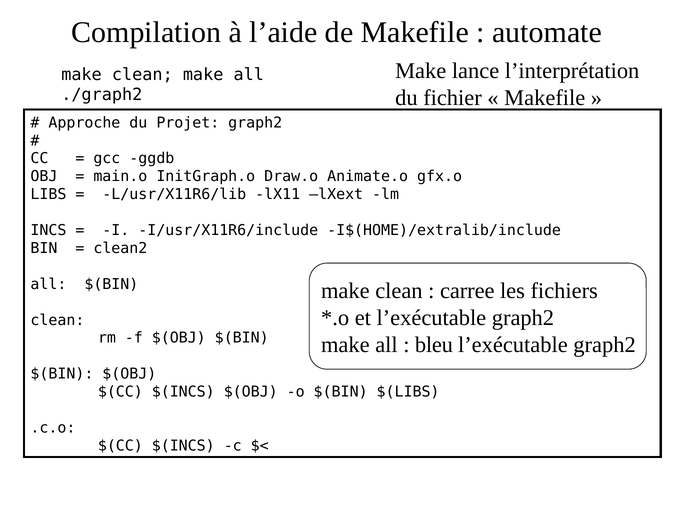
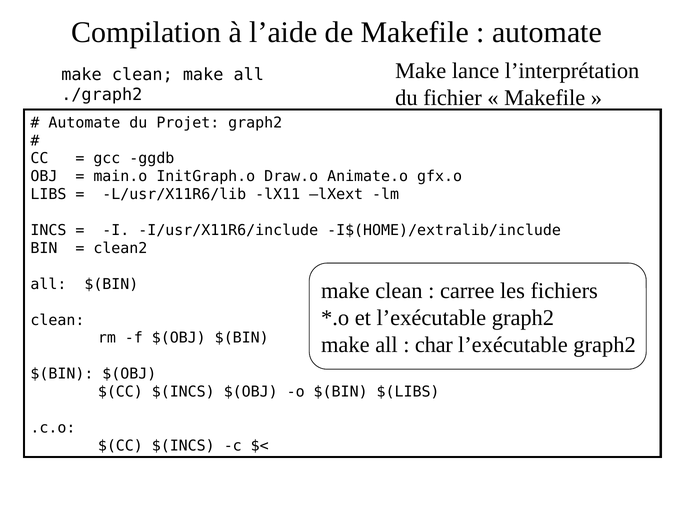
Approche at (84, 123): Approche -> Automate
bleu: bleu -> char
